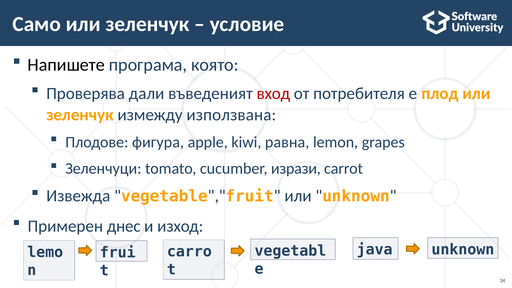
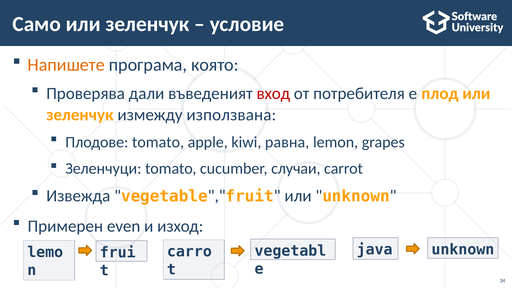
Напишете colour: black -> orange
Плодове фигура: фигура -> tomato
изрази: изрази -> случаи
днес: днес -> еven
